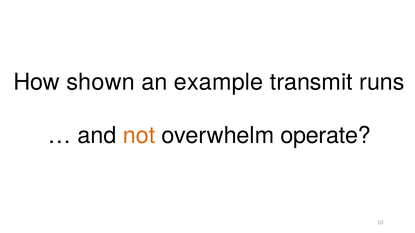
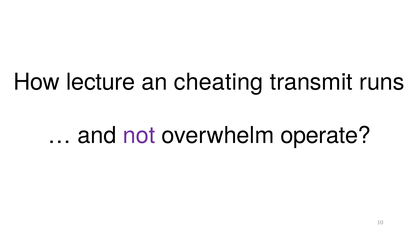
shown: shown -> lecture
example: example -> cheating
not colour: orange -> purple
